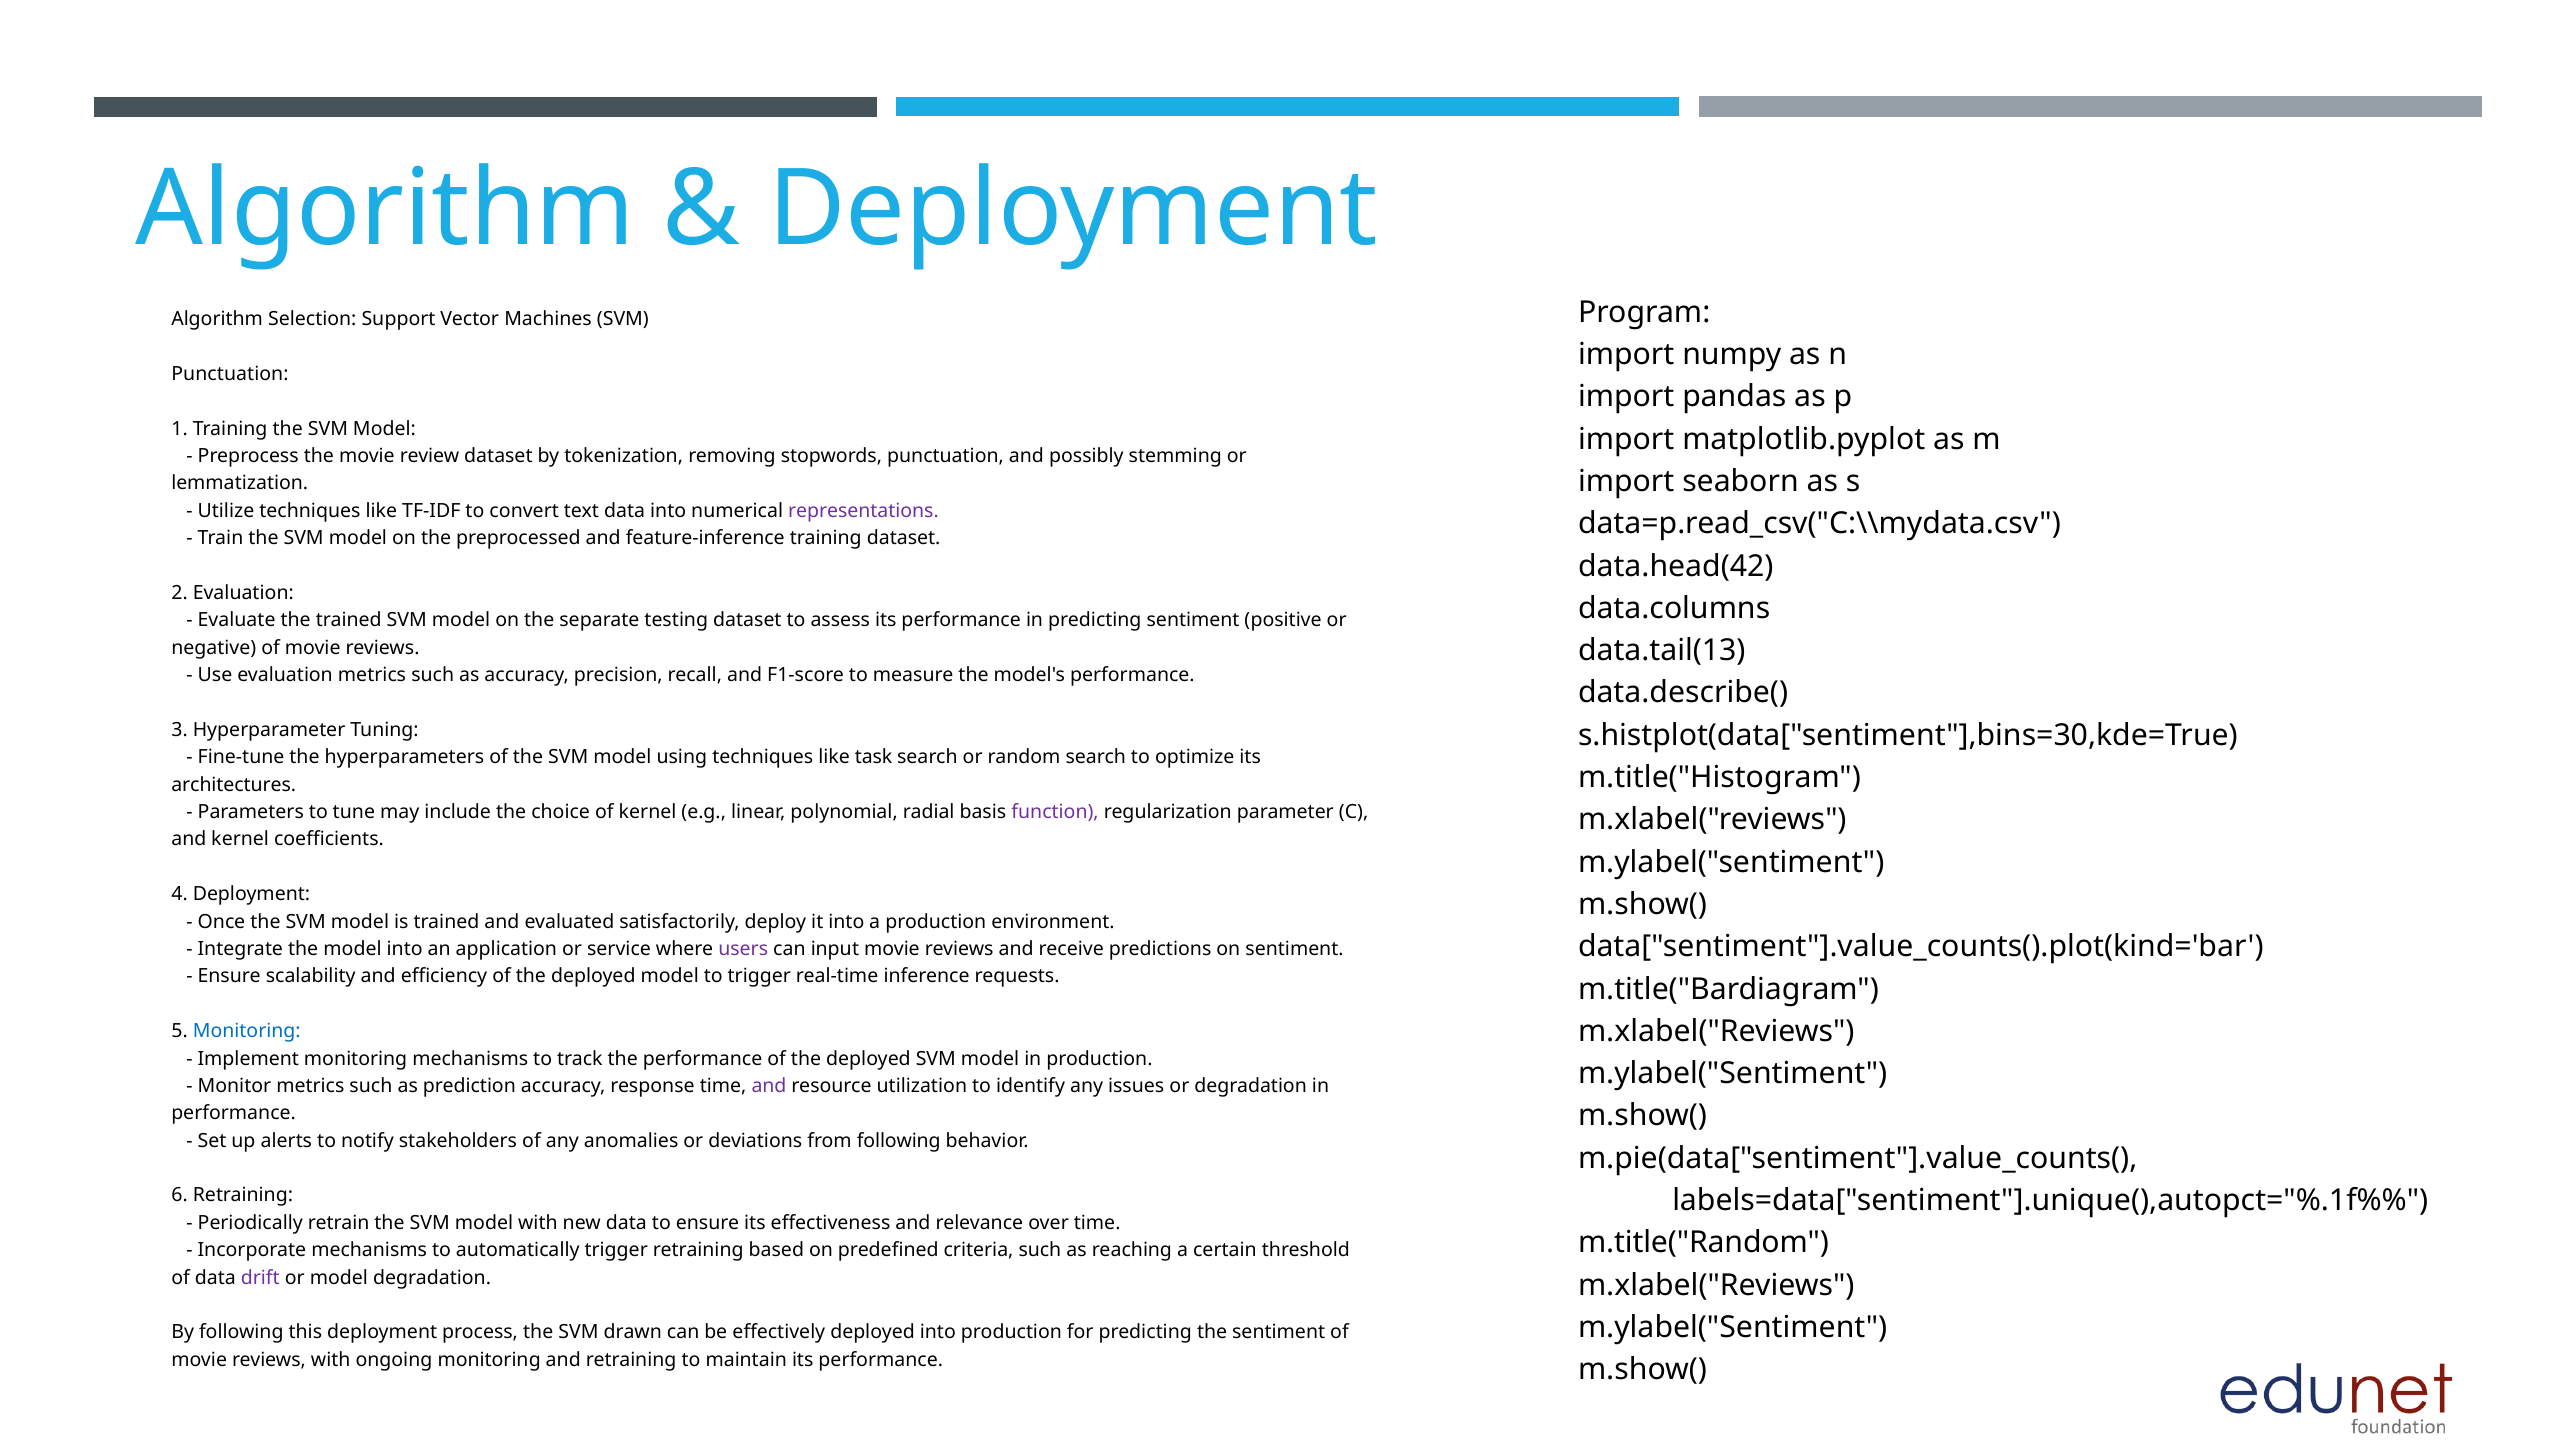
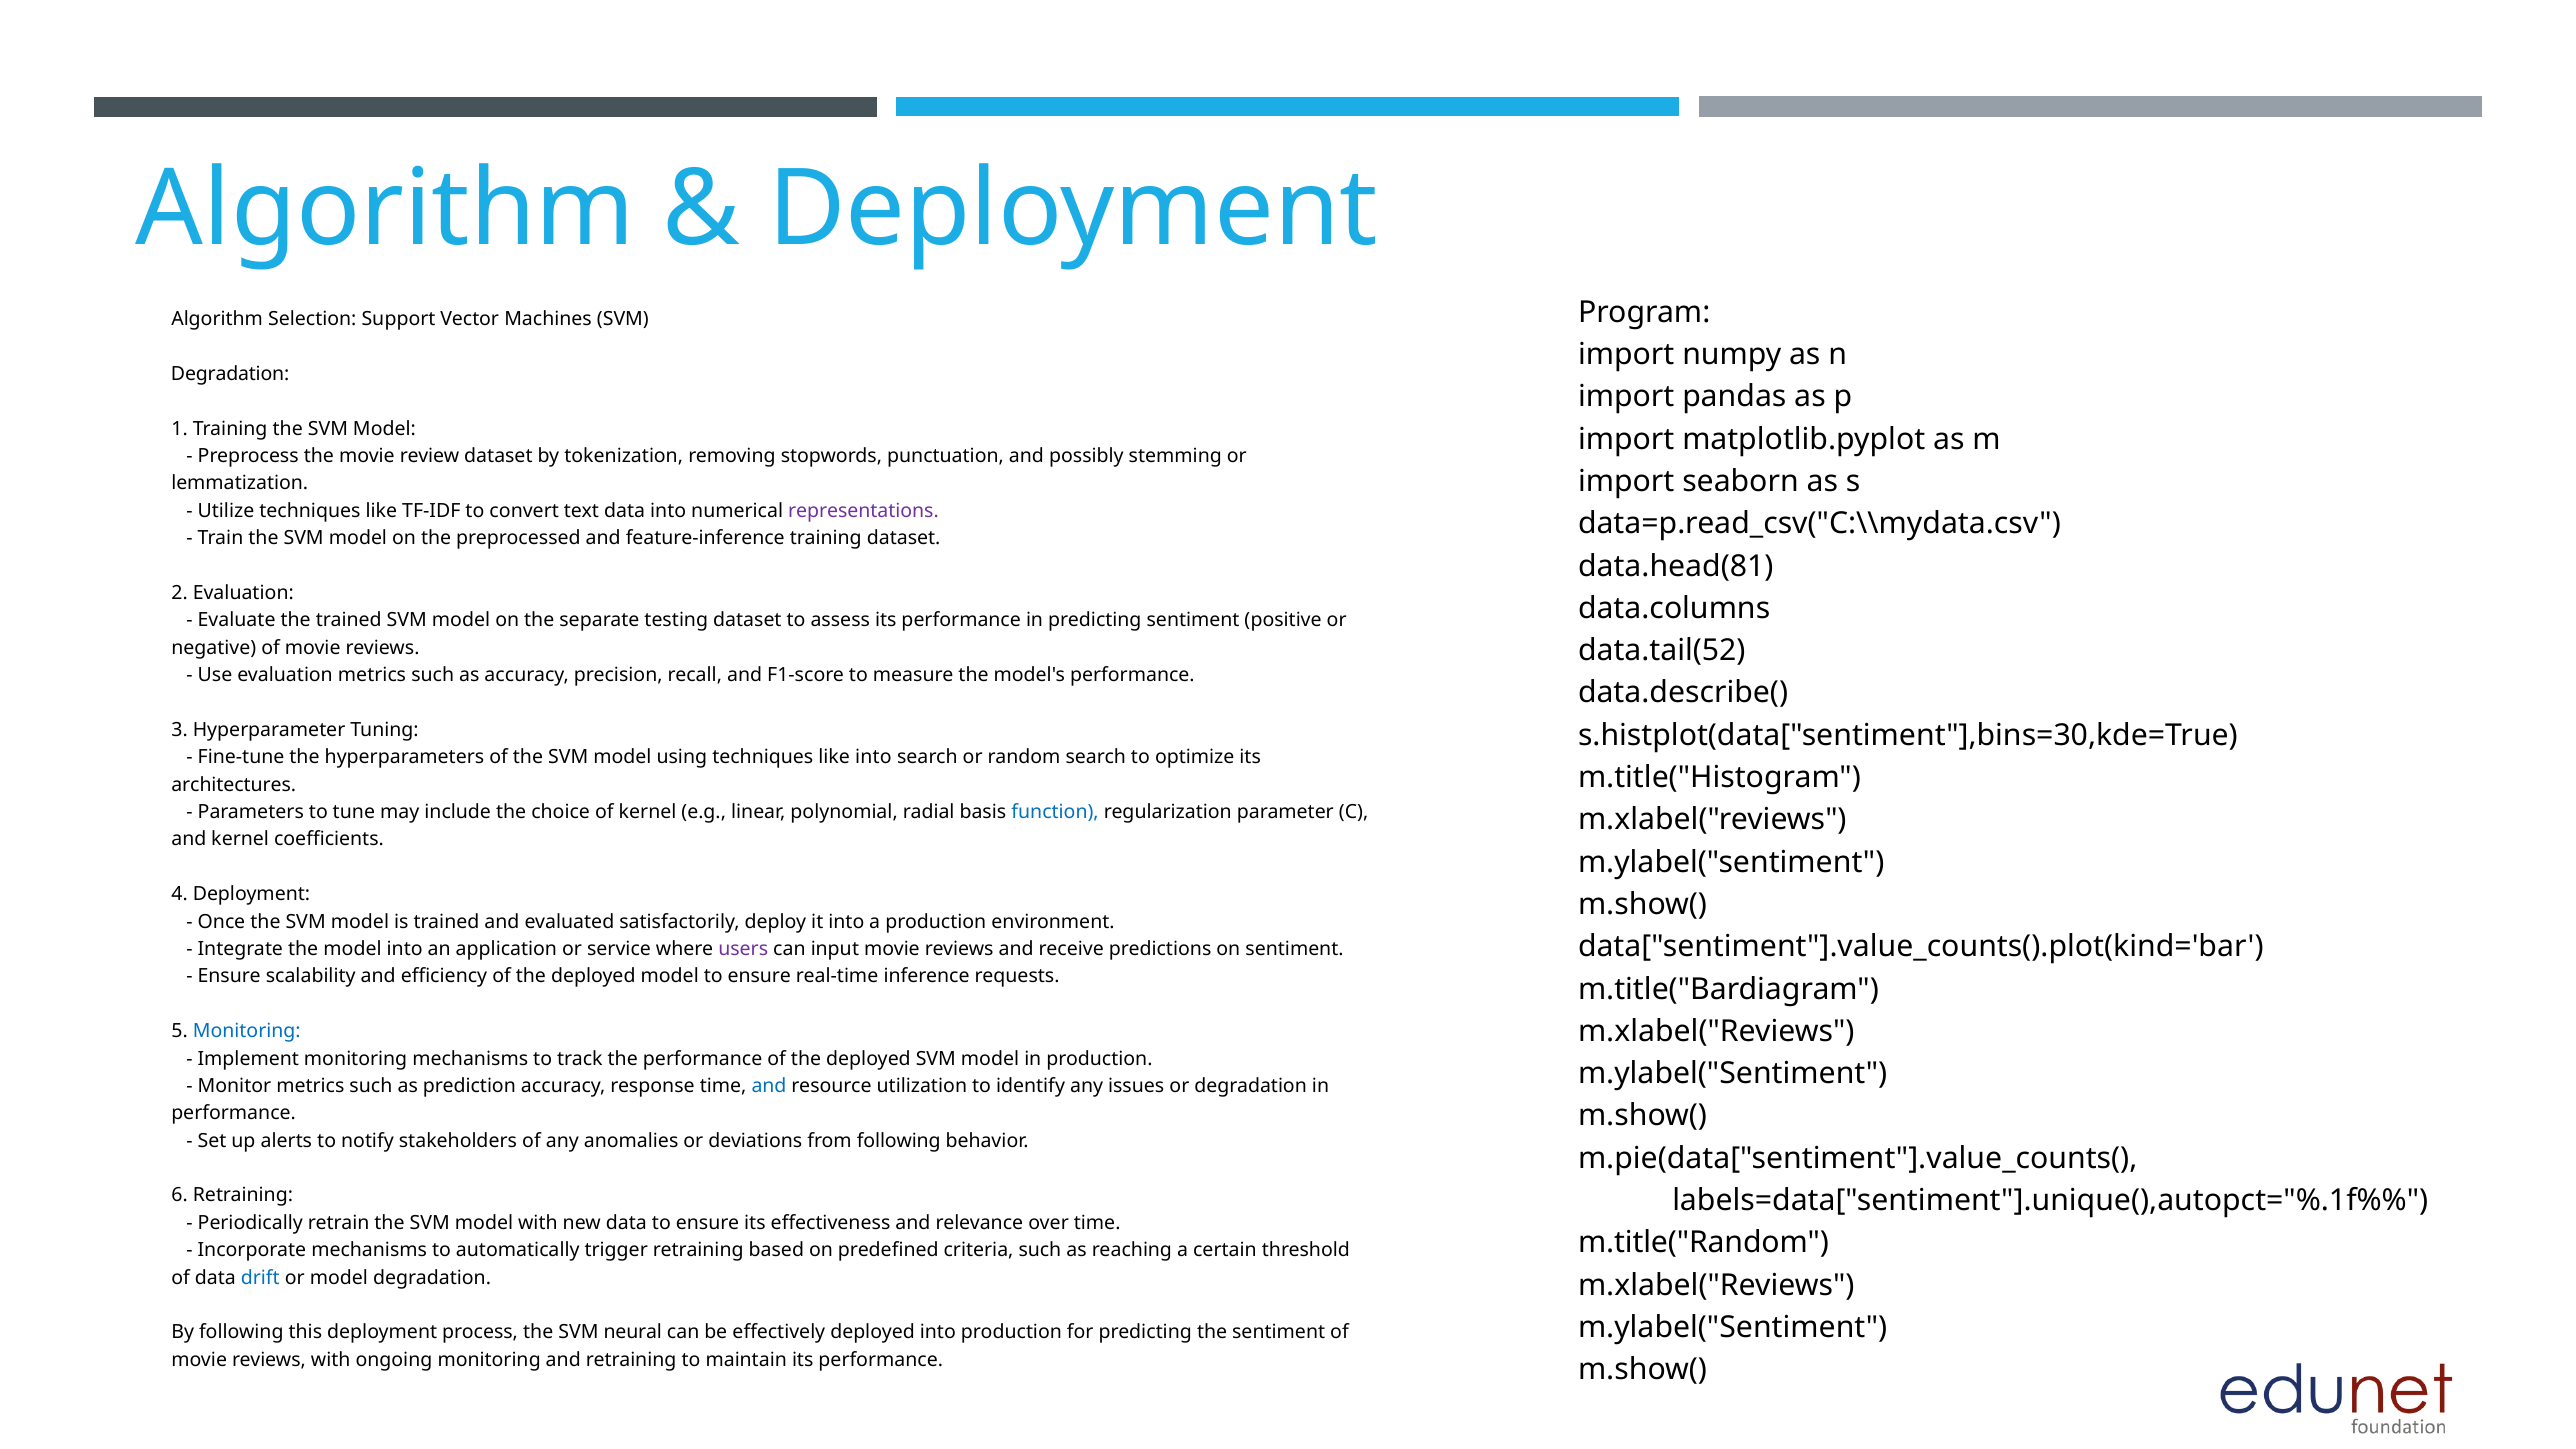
Punctuation at (230, 374): Punctuation -> Degradation
data.head(42: data.head(42 -> data.head(81
data.tail(13: data.tail(13 -> data.tail(52
like task: task -> into
function colour: purple -> blue
model to trigger: trigger -> ensure
and at (769, 1086) colour: purple -> blue
drift colour: purple -> blue
drawn: drawn -> neural
